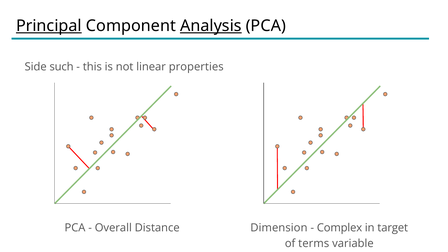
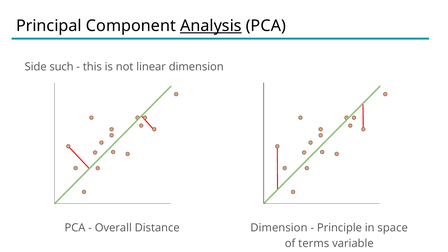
Principal underline: present -> none
linear properties: properties -> dimension
Complex: Complex -> Principle
target: target -> space
